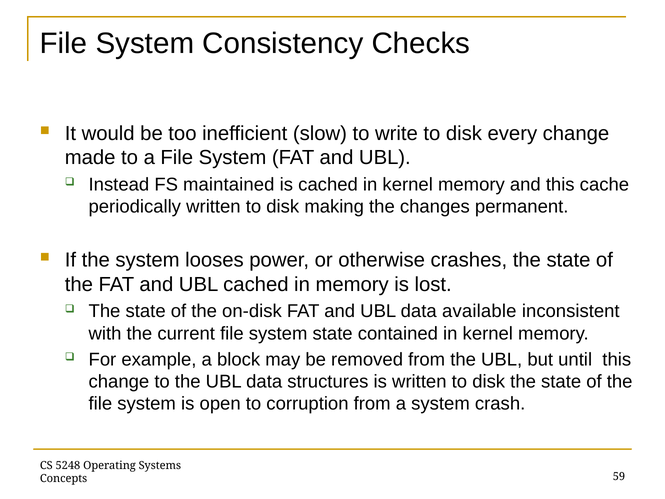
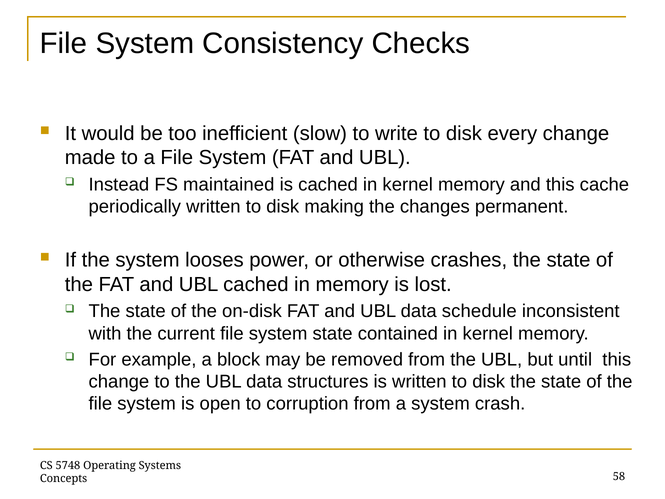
available: available -> schedule
5248: 5248 -> 5748
59: 59 -> 58
